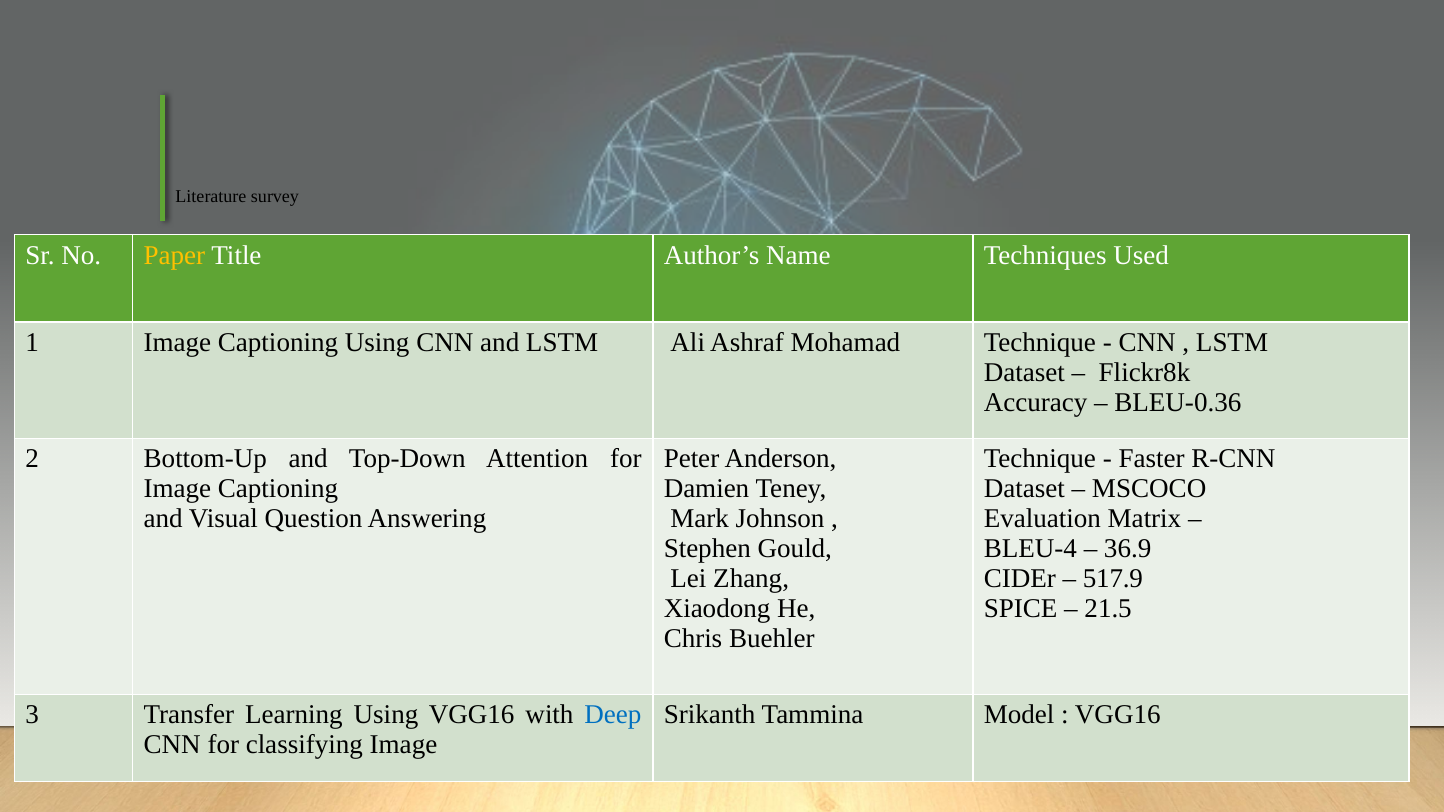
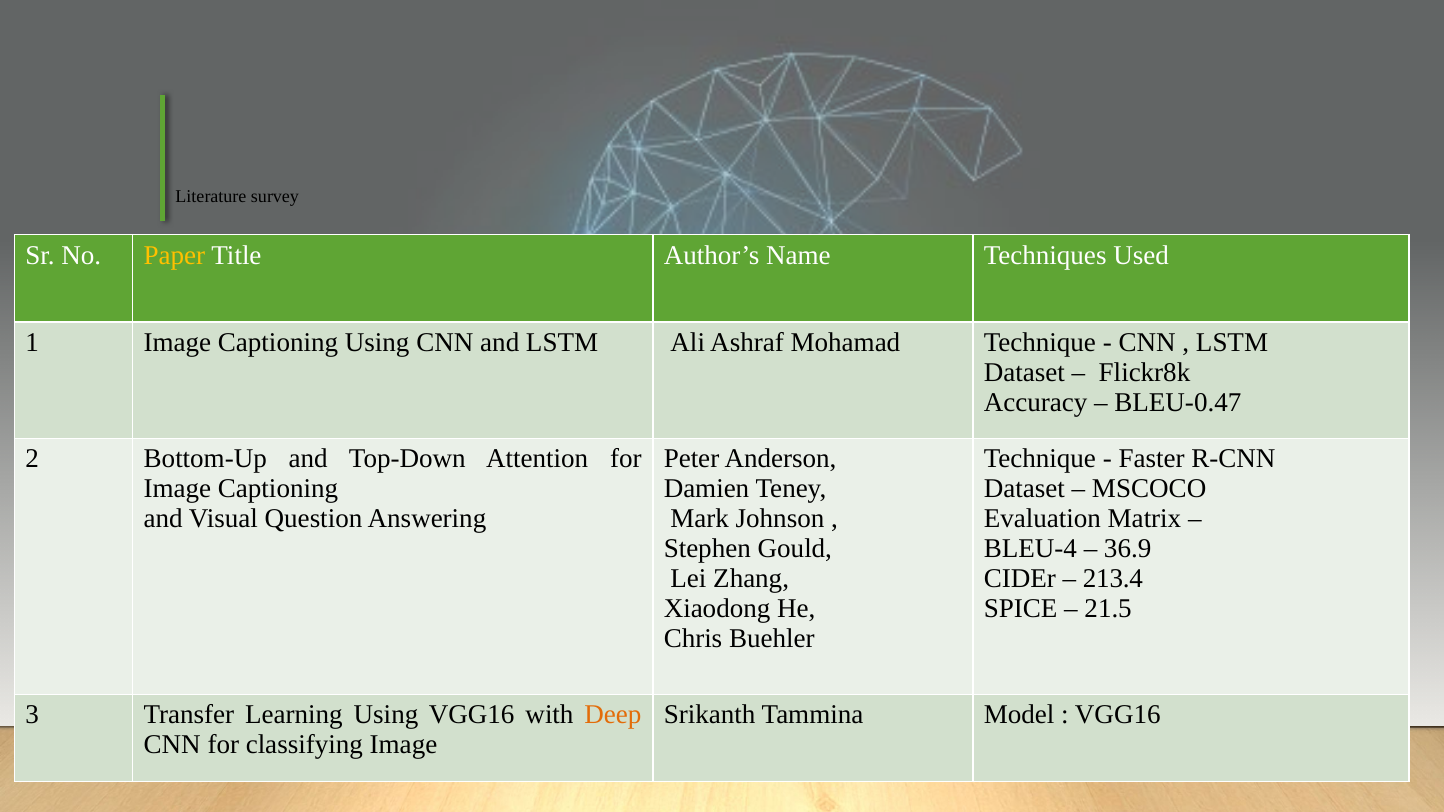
BLEU-0.36: BLEU-0.36 -> BLEU-0.47
517.9: 517.9 -> 213.4
Deep colour: blue -> orange
